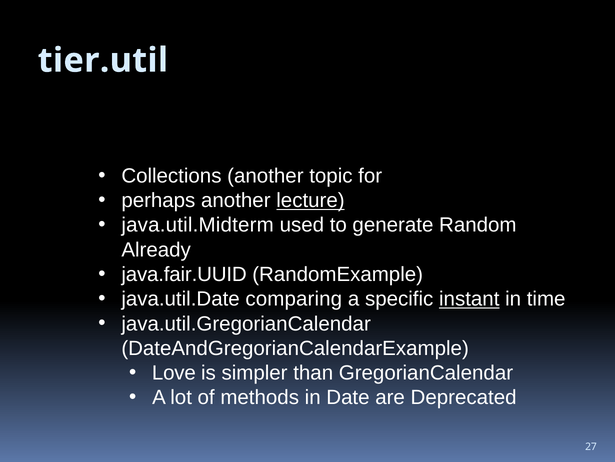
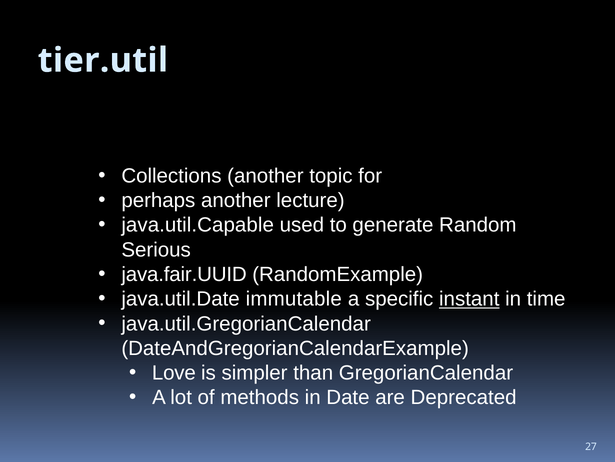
lecture underline: present -> none
java.util.Midterm: java.util.Midterm -> java.util.Capable
Already: Already -> Serious
comparing: comparing -> immutable
